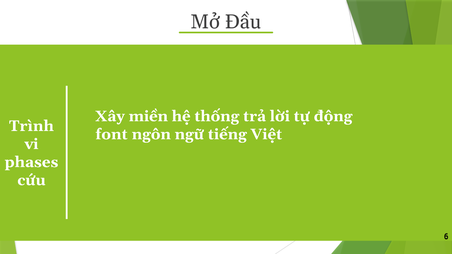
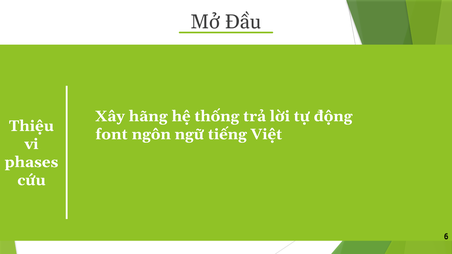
miền: miền -> hãng
Trình: Trình -> Thiệu
